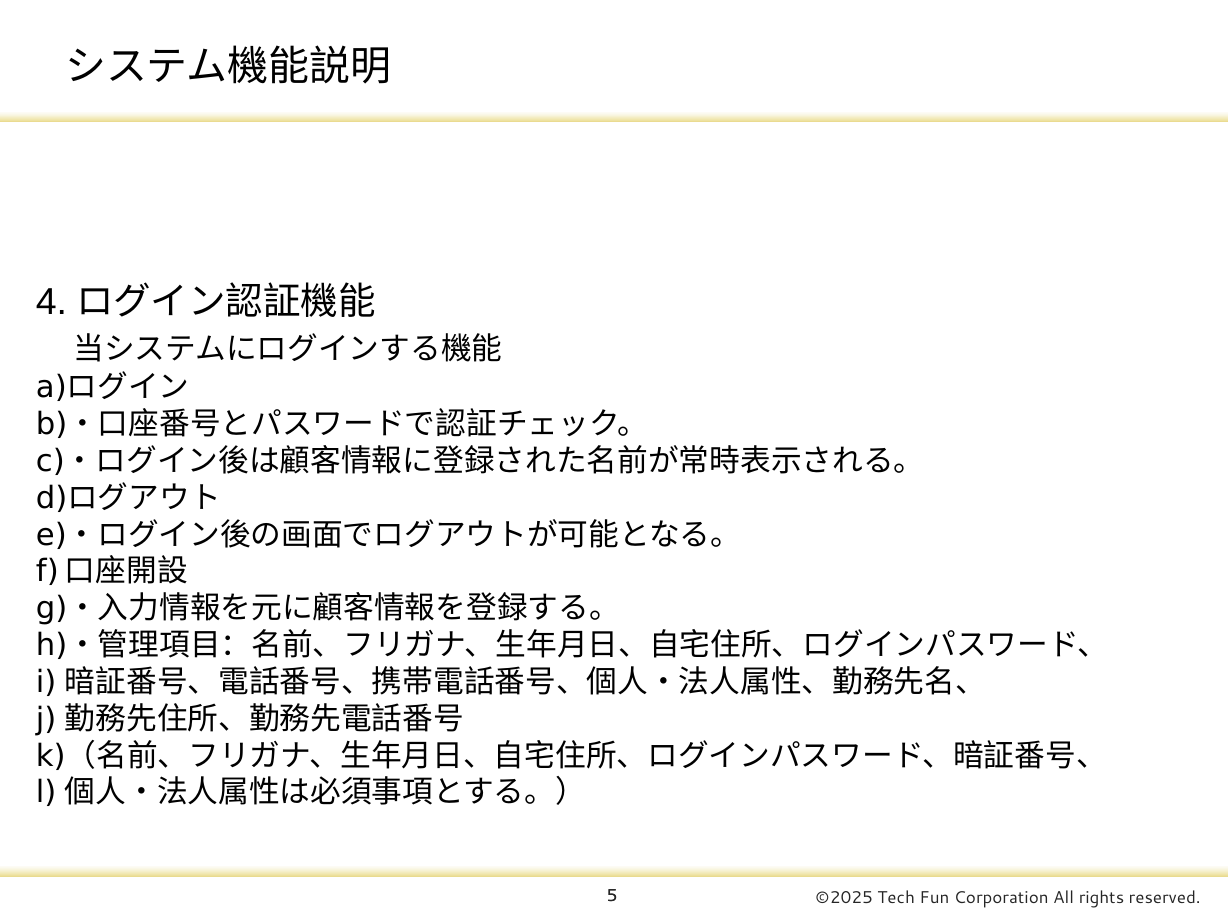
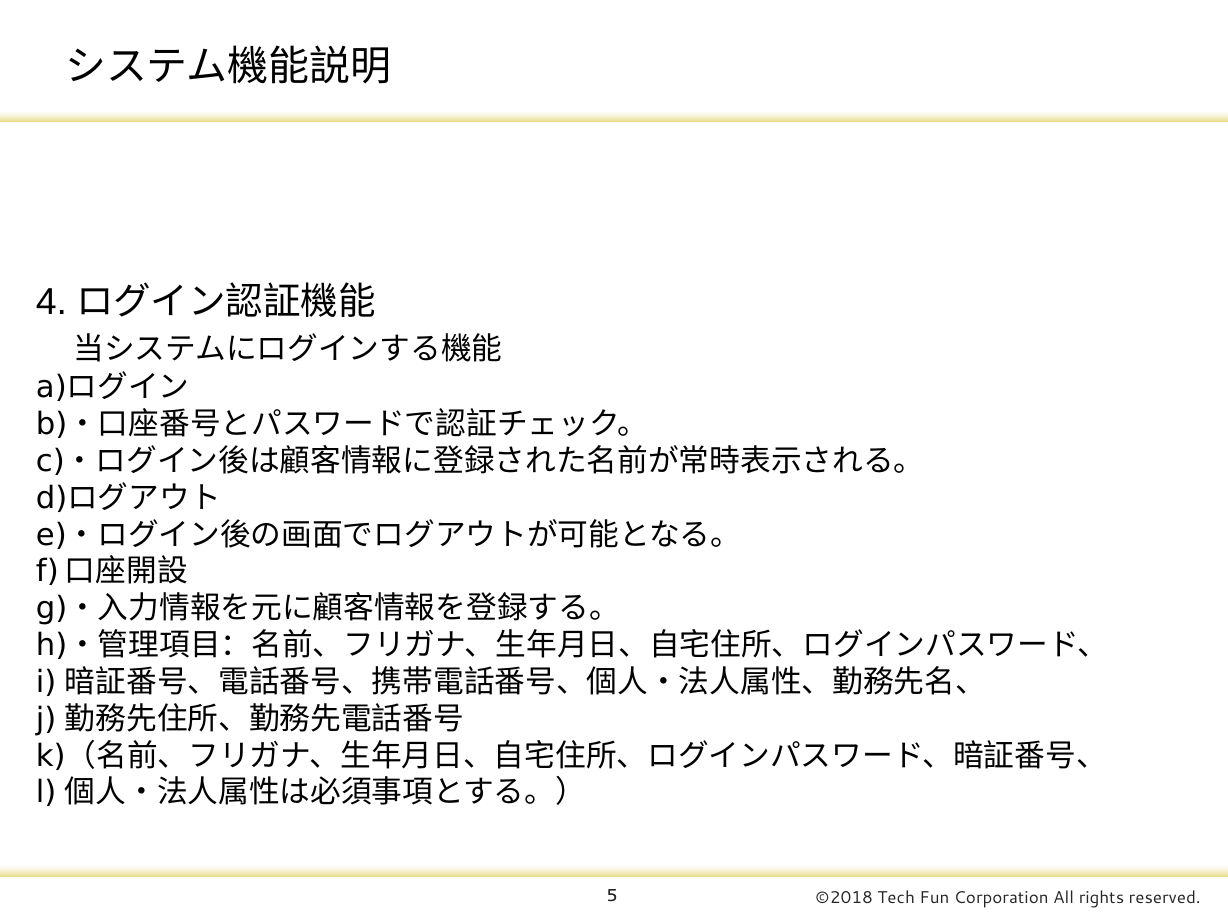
©2025: ©2025 -> ©2018
